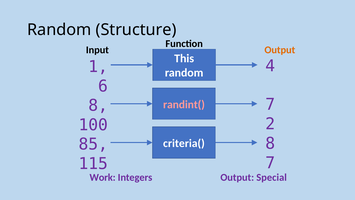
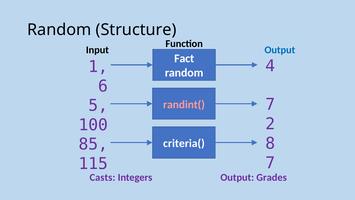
Output at (280, 50) colour: orange -> blue
This: This -> Fact
8 at (98, 105): 8 -> 5
Work: Work -> Casts
Special: Special -> Grades
